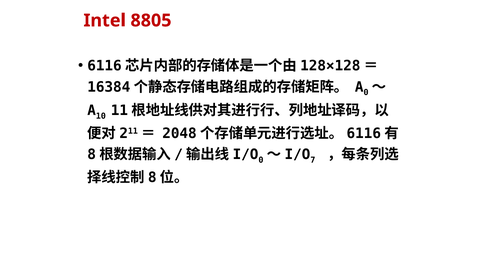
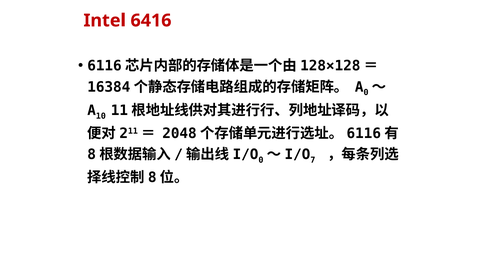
8805: 8805 -> 6416
